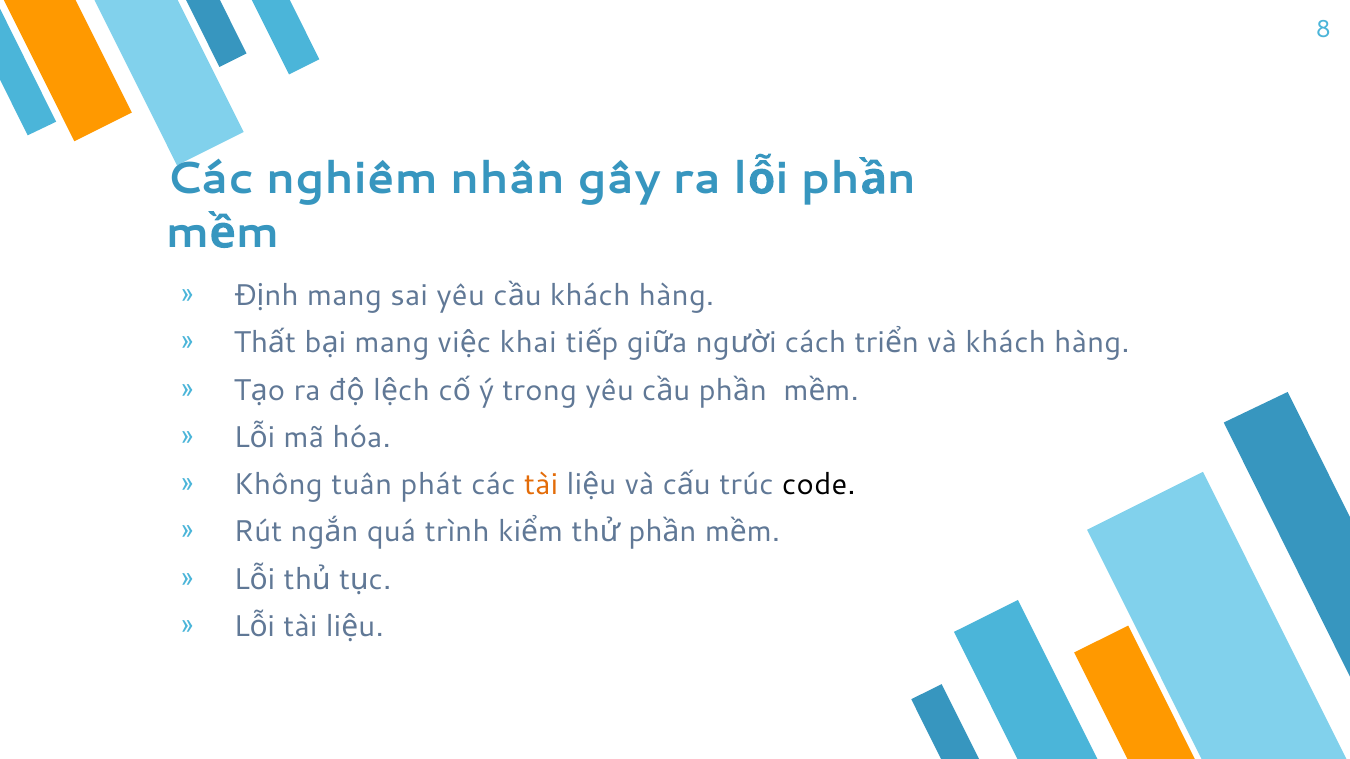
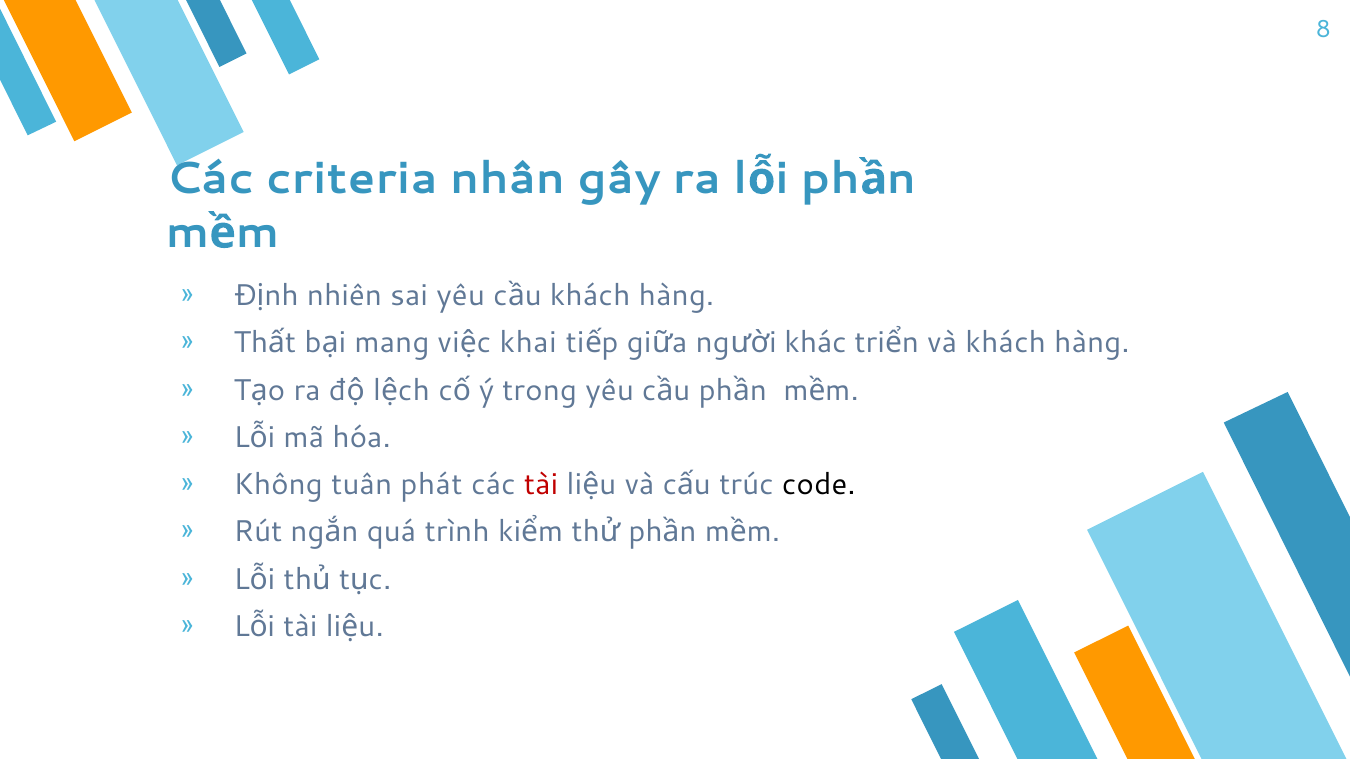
nghiêm: nghiêm -> criteria
mang at (345, 296): mang -> nhiên
cách: cách -> khác
tài at (541, 485) colour: orange -> red
